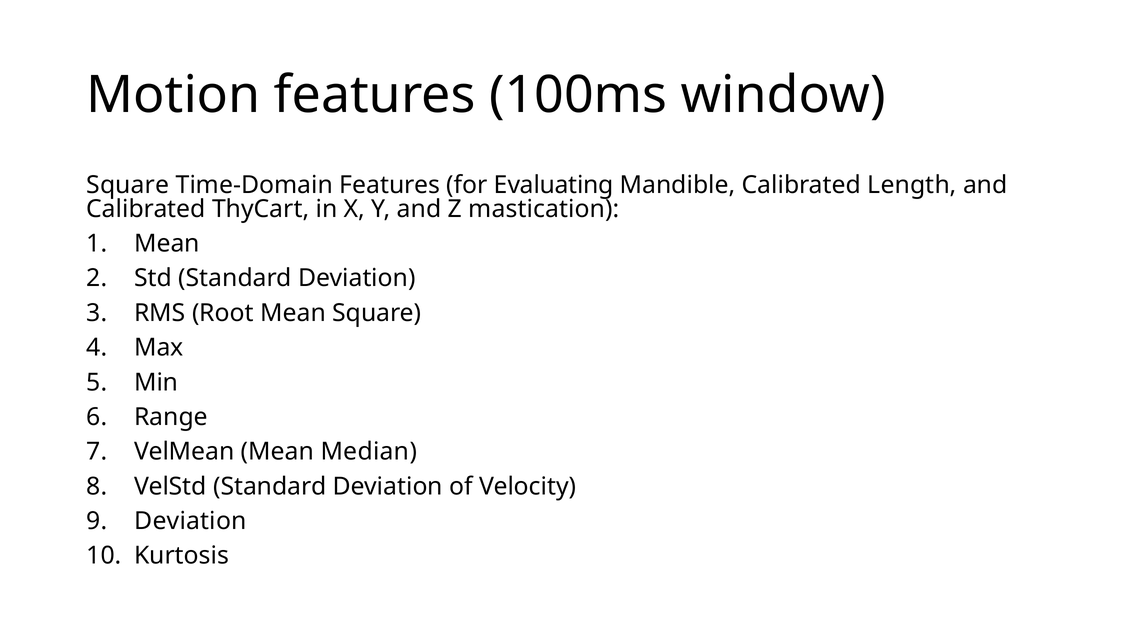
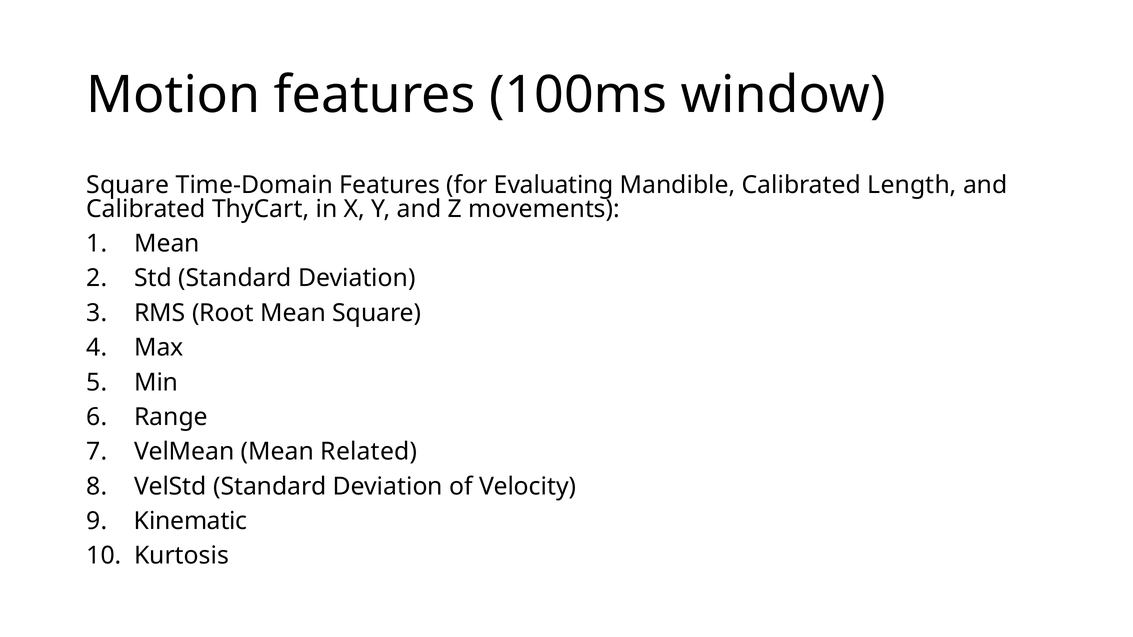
mastication: mastication -> movements
Median: Median -> Related
Deviation at (190, 521): Deviation -> Kinematic
